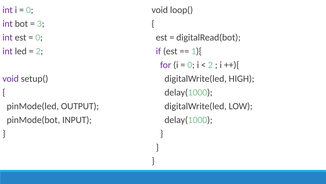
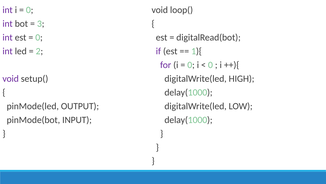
2 at (210, 65): 2 -> 0
